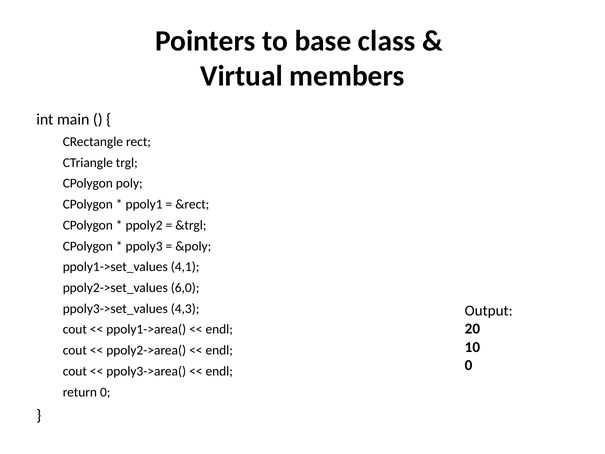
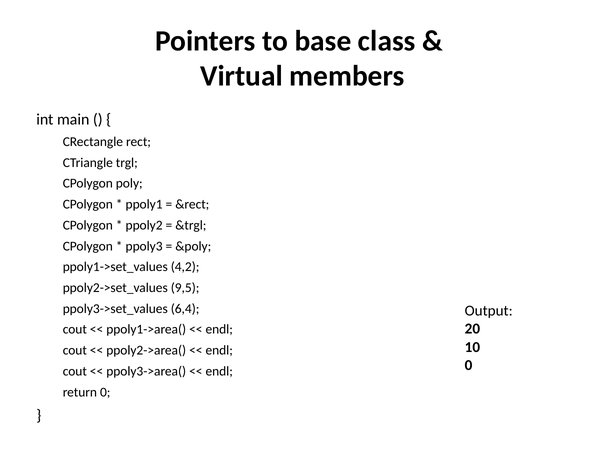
4,1: 4,1 -> 4,2
6,0: 6,0 -> 9,5
4,3: 4,3 -> 6,4
